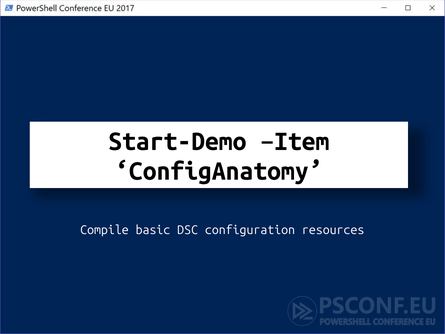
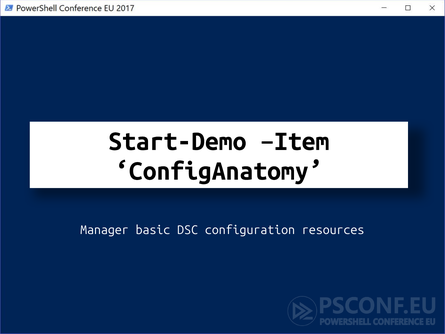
Compile: Compile -> Manager
